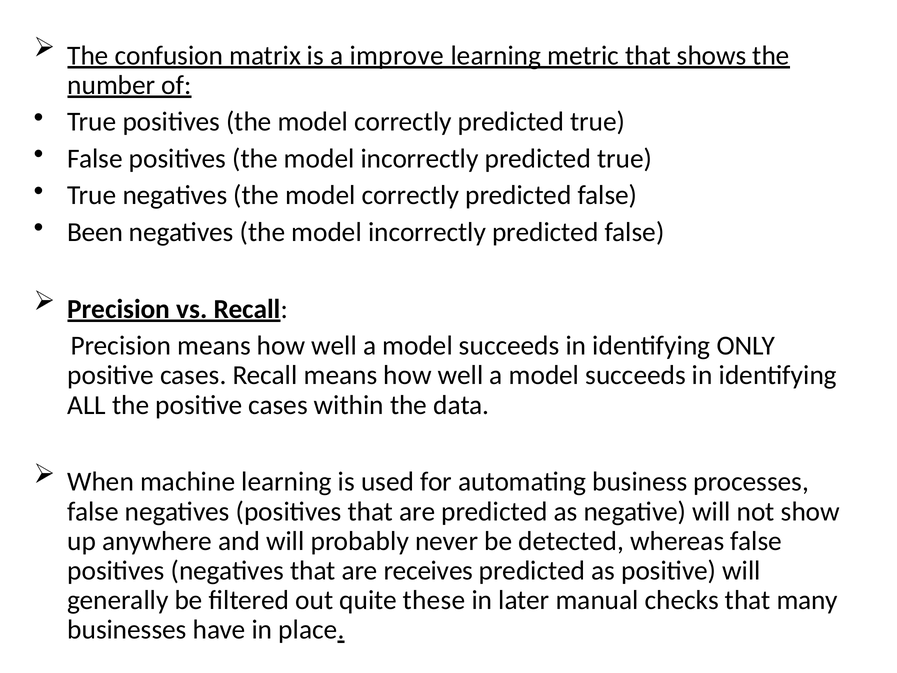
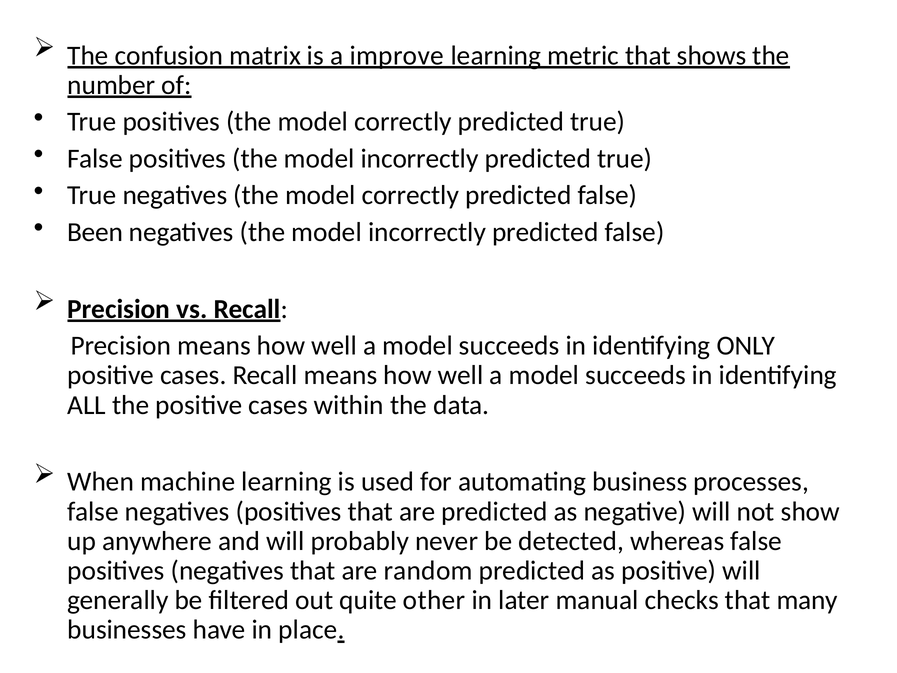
receives: receives -> random
these: these -> other
